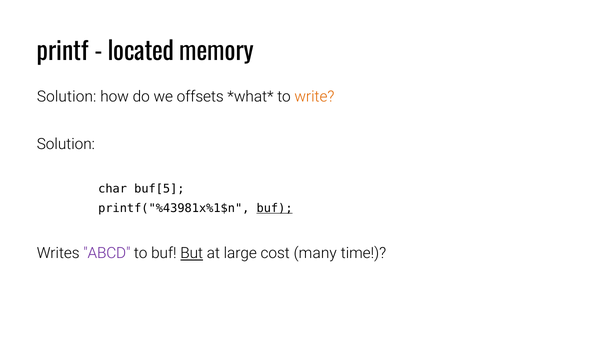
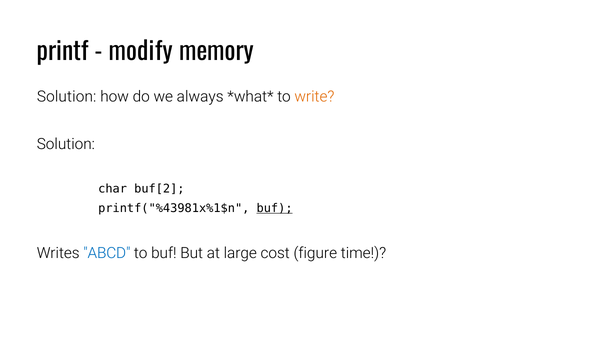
located: located -> modify
offsets: offsets -> always
buf[5: buf[5 -> buf[2
ABCD colour: purple -> blue
But underline: present -> none
many: many -> figure
